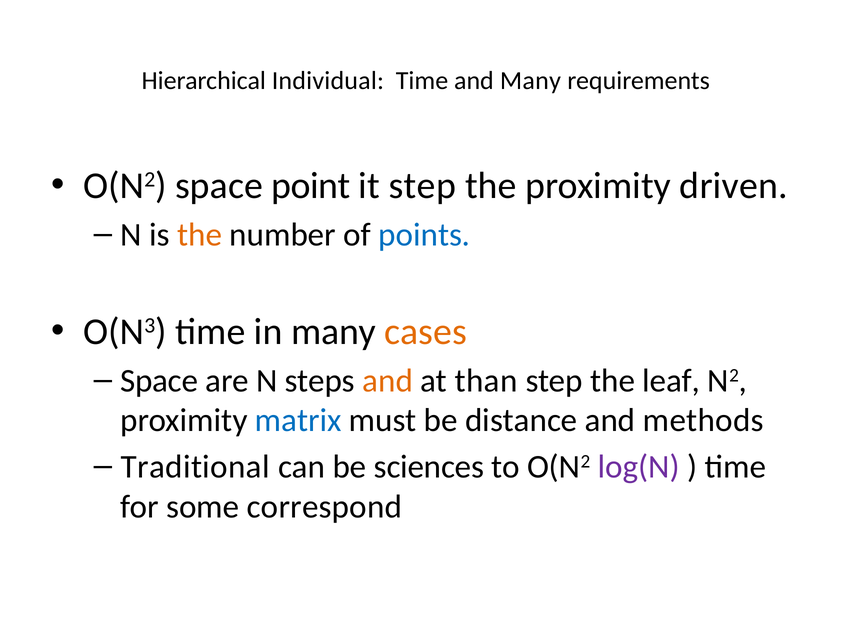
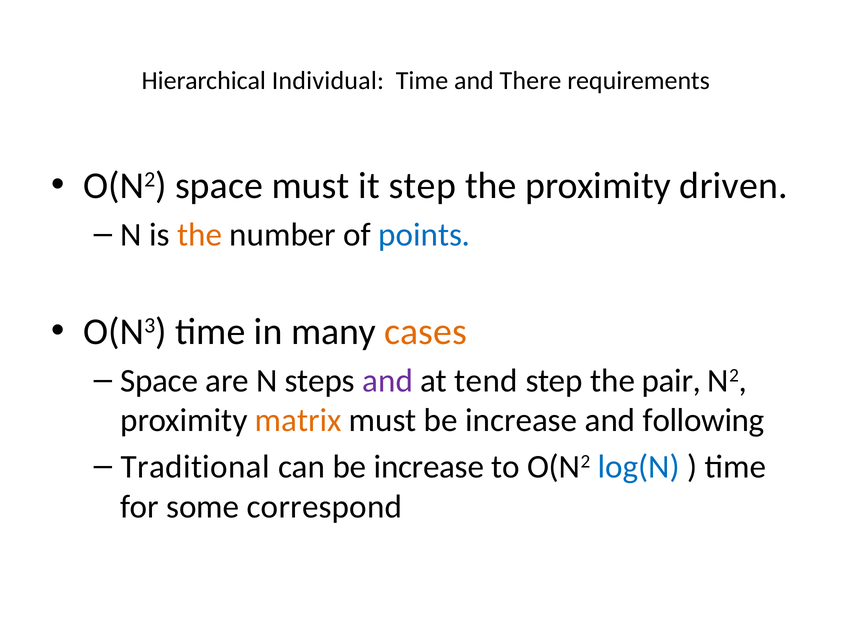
and Many: Many -> There
space point: point -> must
and at (388, 381) colour: orange -> purple
than: than -> tend
leaf: leaf -> pair
matrix colour: blue -> orange
must be distance: distance -> increase
methods: methods -> following
can be sciences: sciences -> increase
log(N colour: purple -> blue
